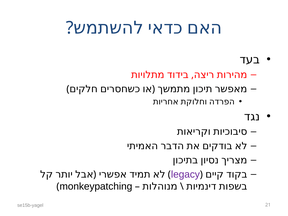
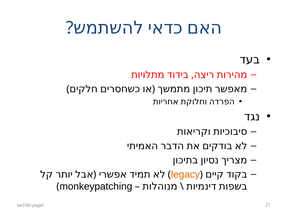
legacy colour: purple -> orange
